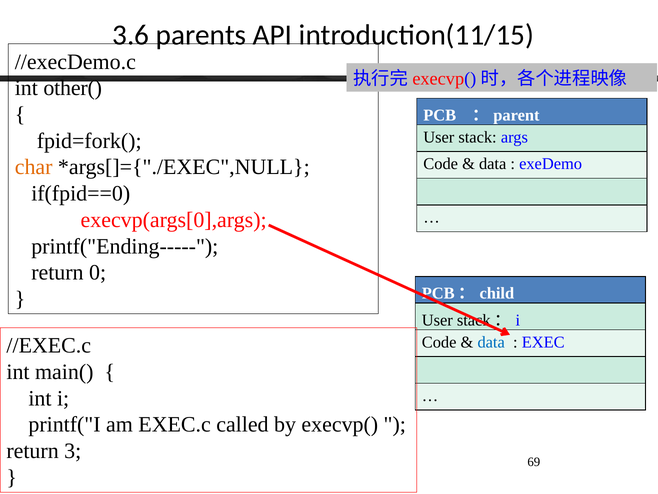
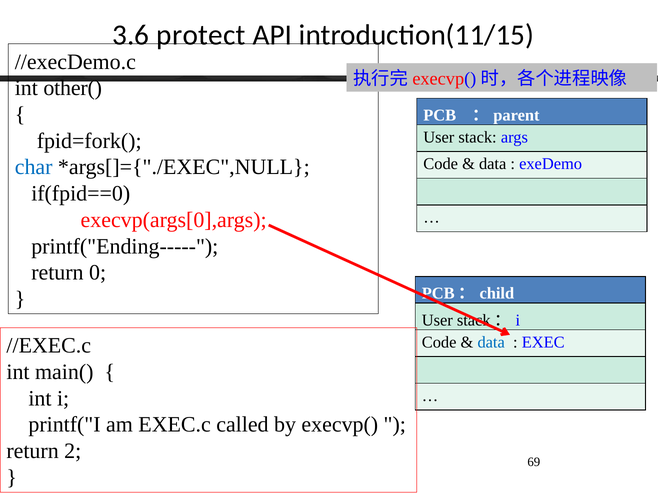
parents: parents -> protect
char colour: orange -> blue
3: 3 -> 2
